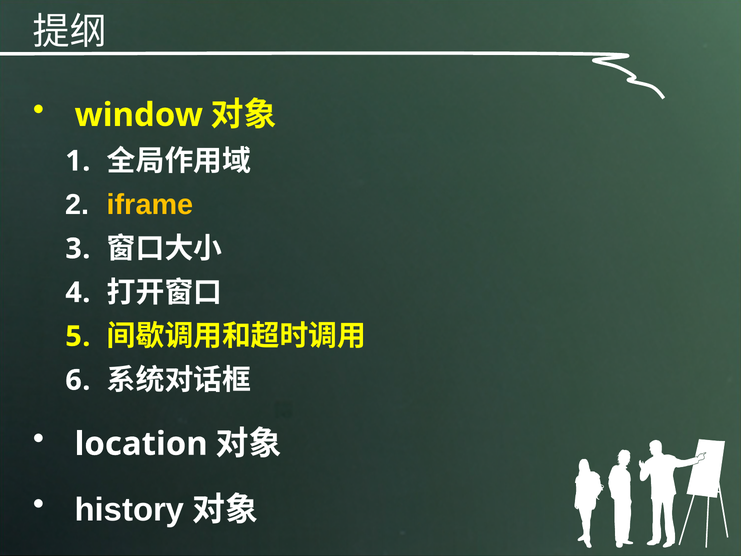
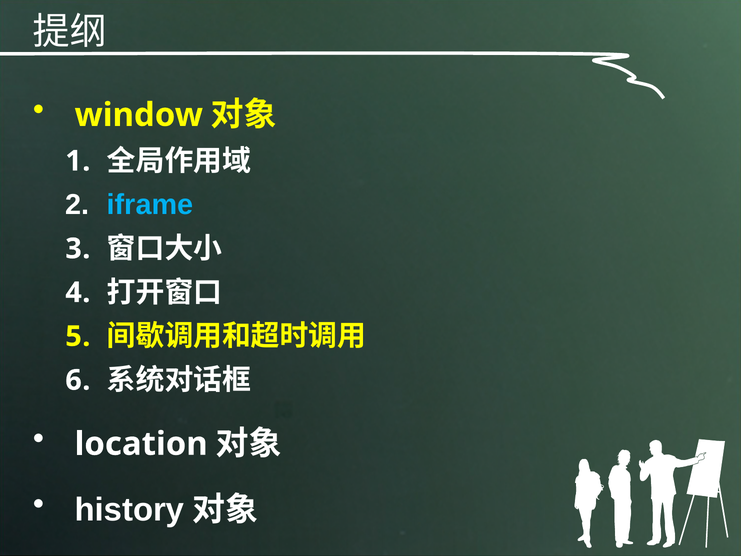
iframe colour: yellow -> light blue
